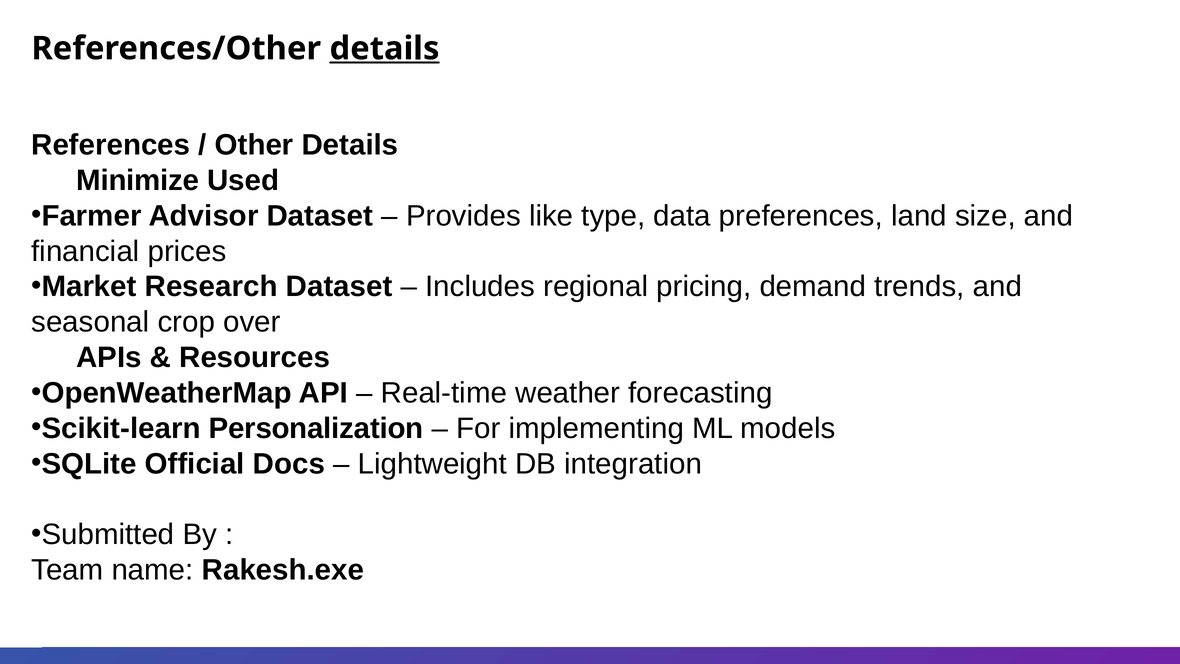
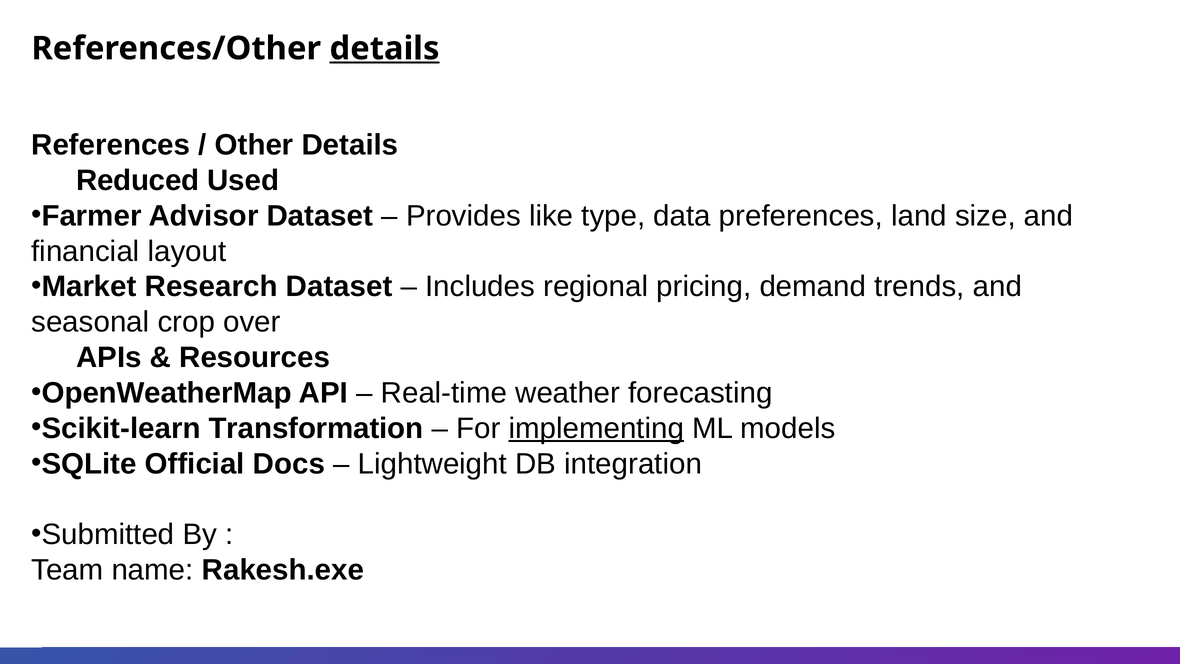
Minimize: Minimize -> Reduced
prices: prices -> layout
Personalization: Personalization -> Transformation
implementing underline: none -> present
